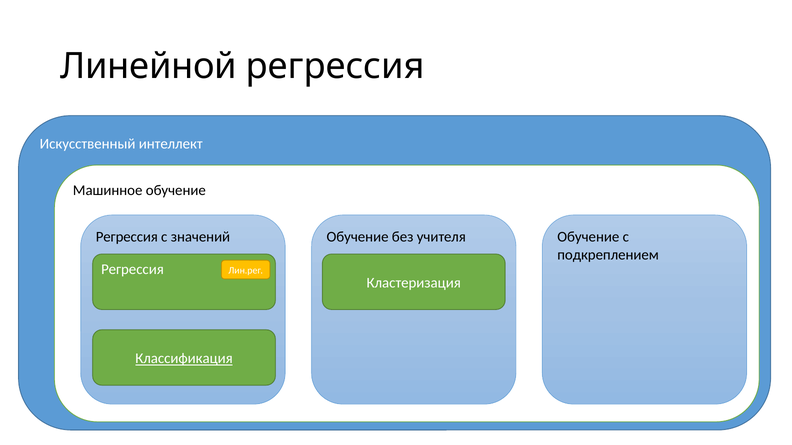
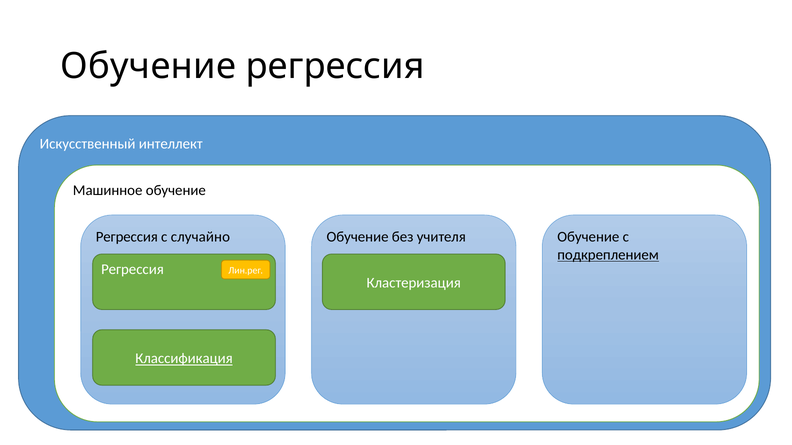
Линейной at (149, 67): Линейной -> Обучение
значений: значений -> случайно
подкреплением underline: none -> present
